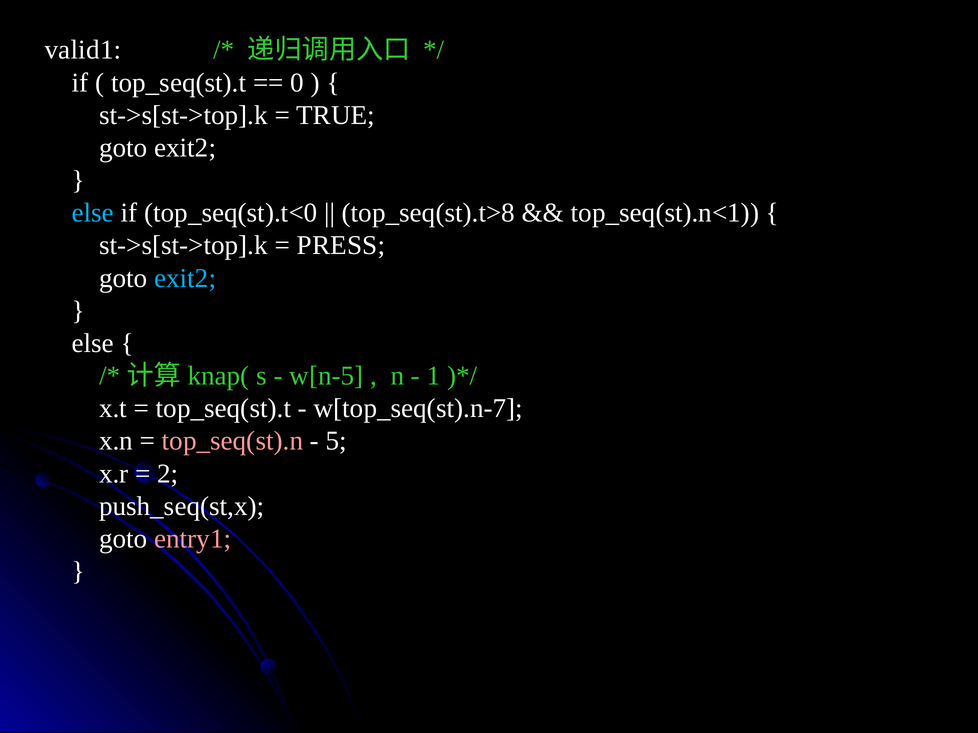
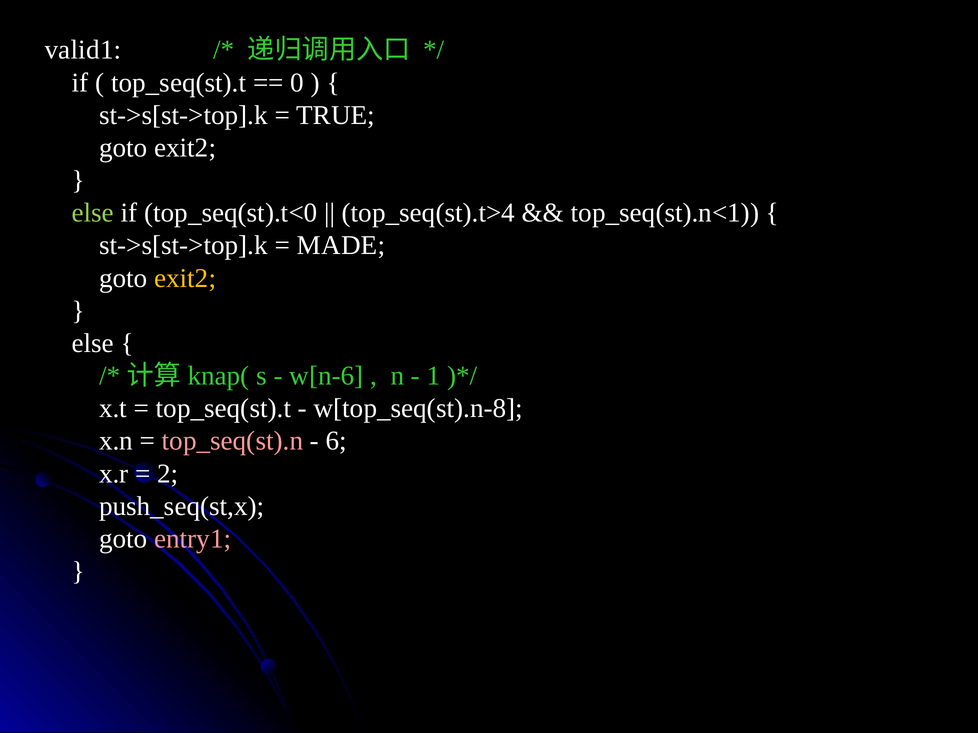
else at (93, 213) colour: light blue -> light green
top_seq(st).t>8: top_seq(st).t>8 -> top_seq(st).t>4
PRESS: PRESS -> MADE
exit2 at (185, 278) colour: light blue -> yellow
w[n-5: w[n-5 -> w[n-6
w[top_seq(st).n-7: w[top_seq(st).n-7 -> w[top_seq(st).n-8
5: 5 -> 6
